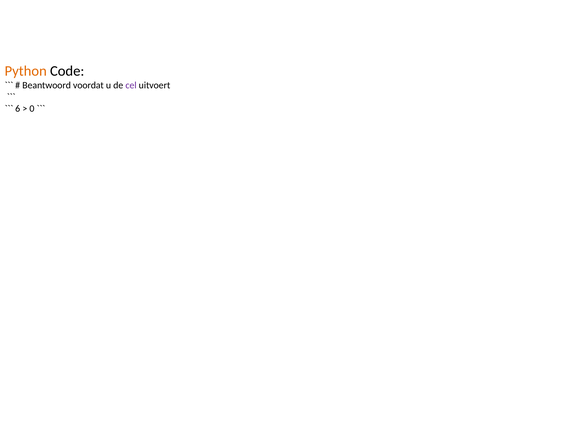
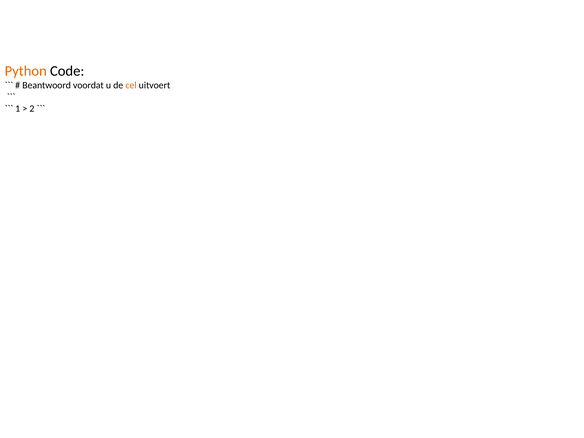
cel colour: purple -> orange
6: 6 -> 1
0: 0 -> 2
